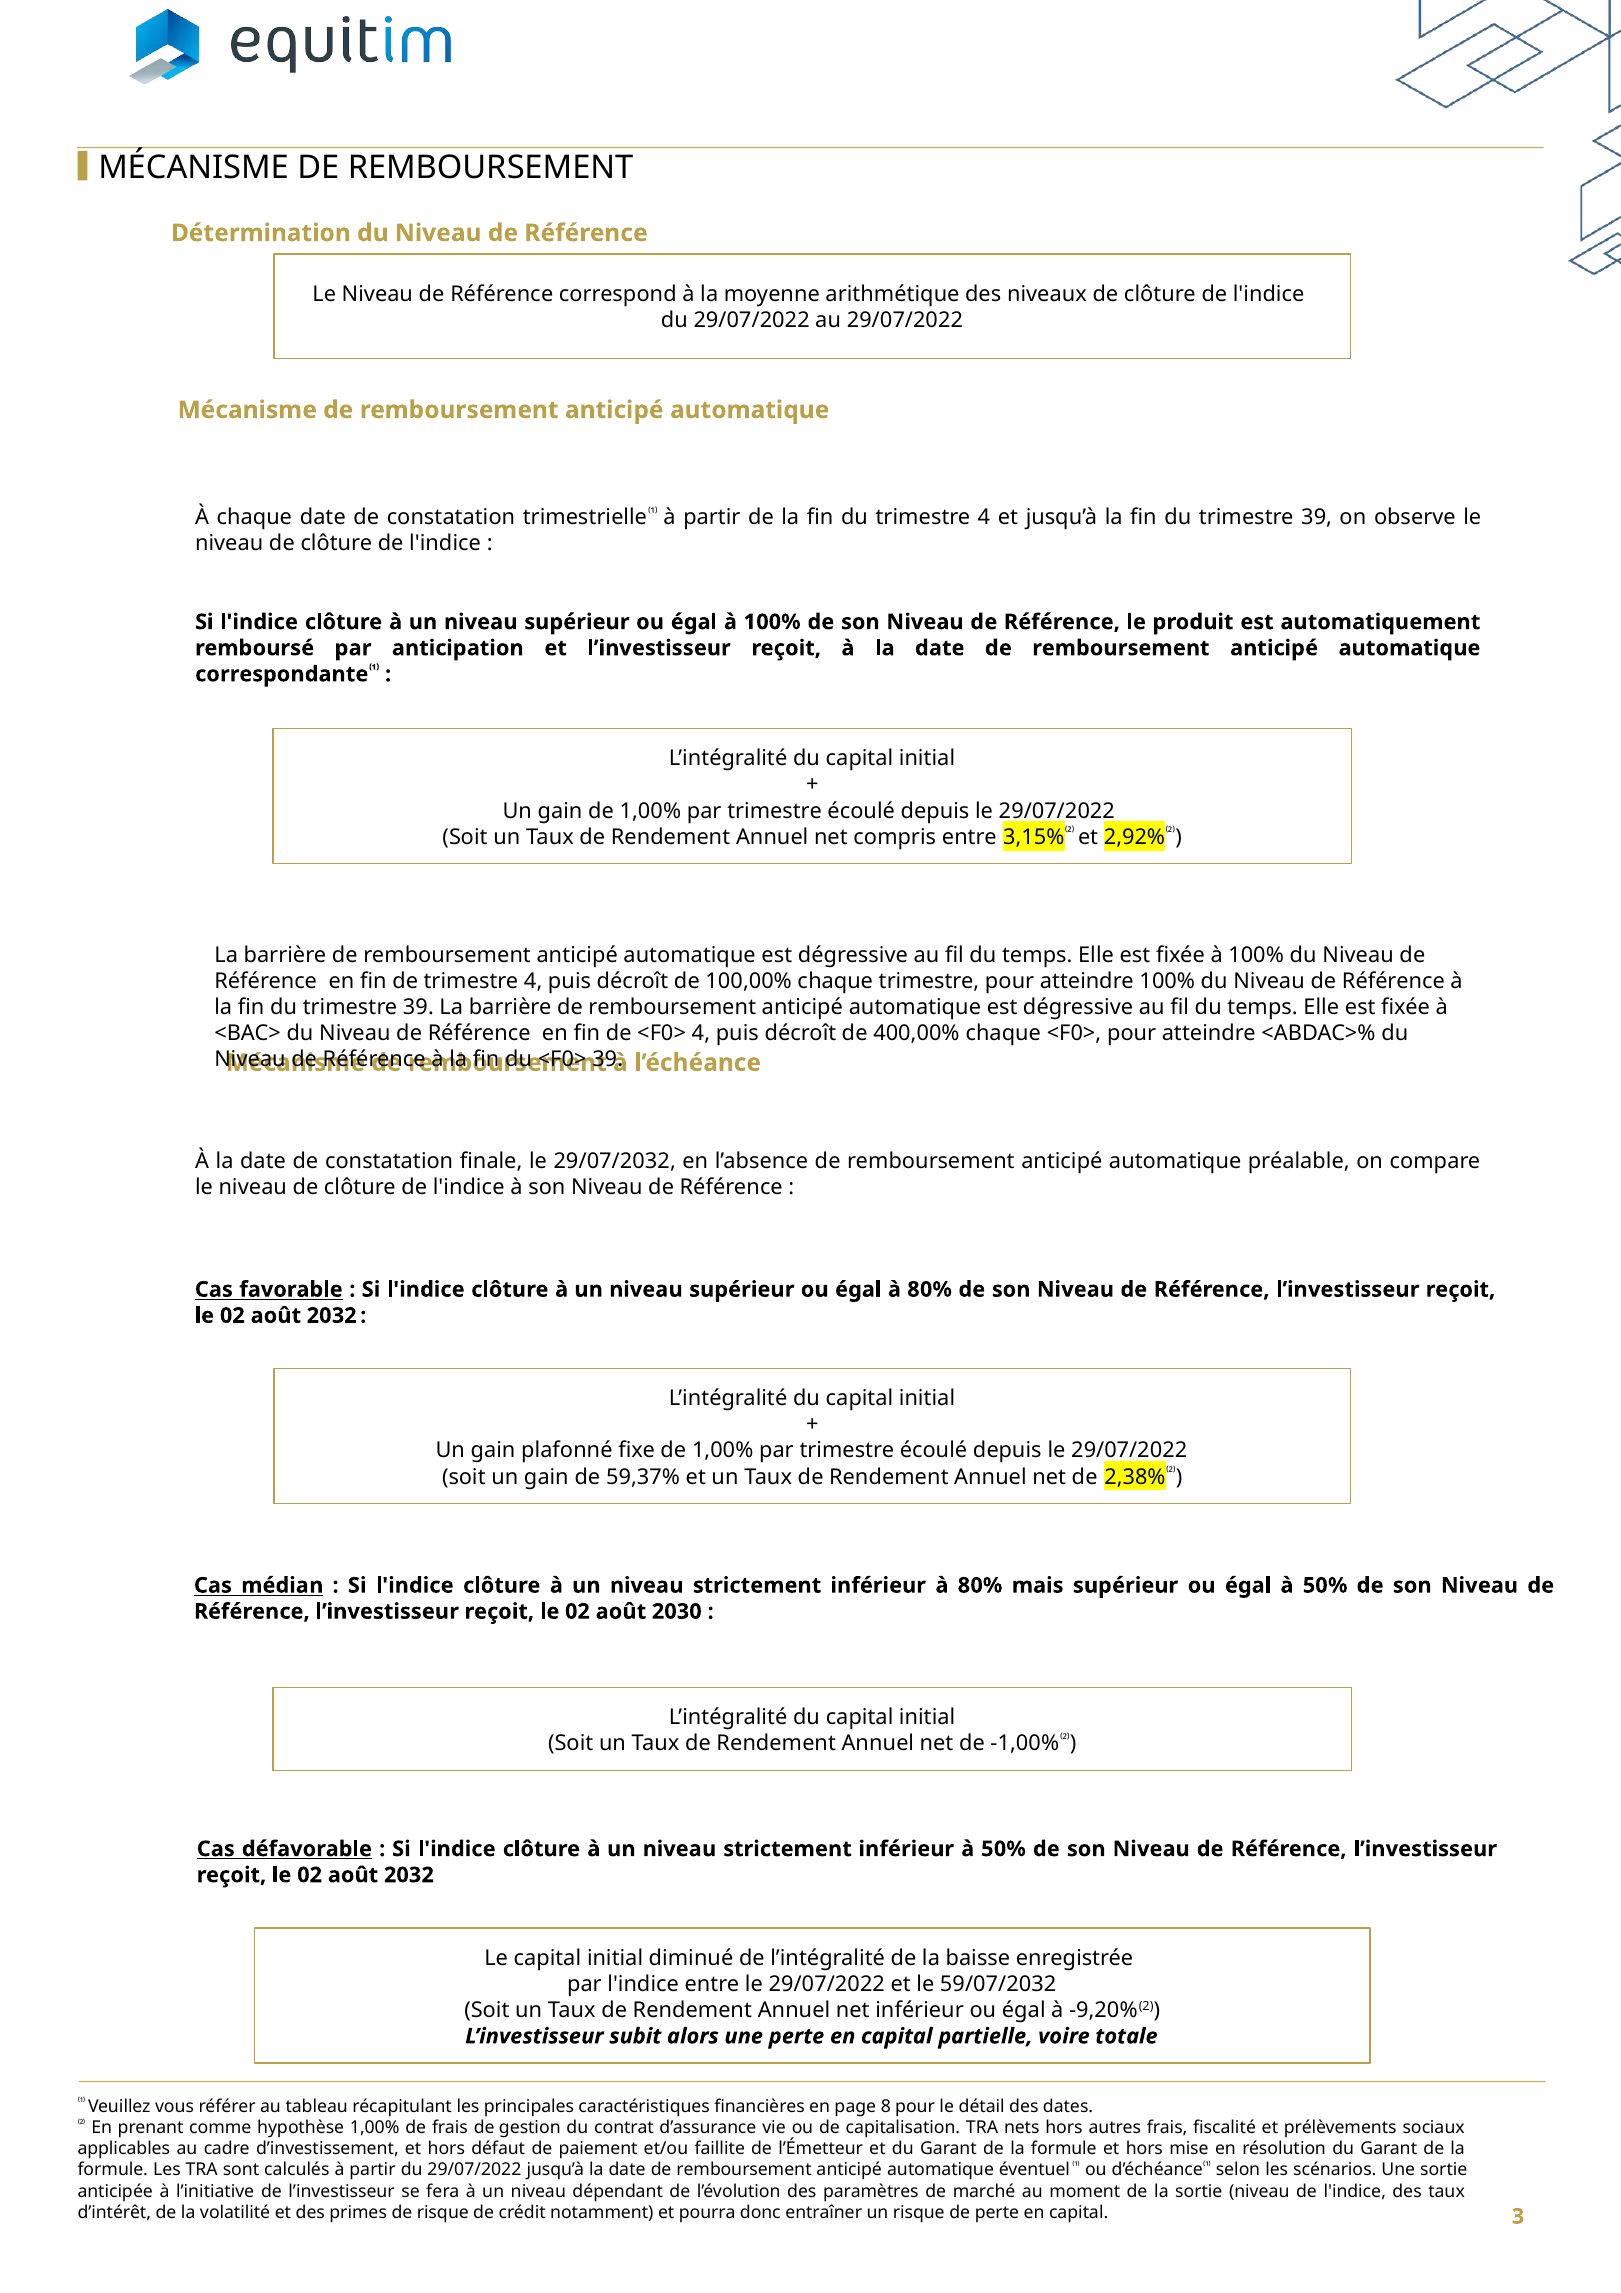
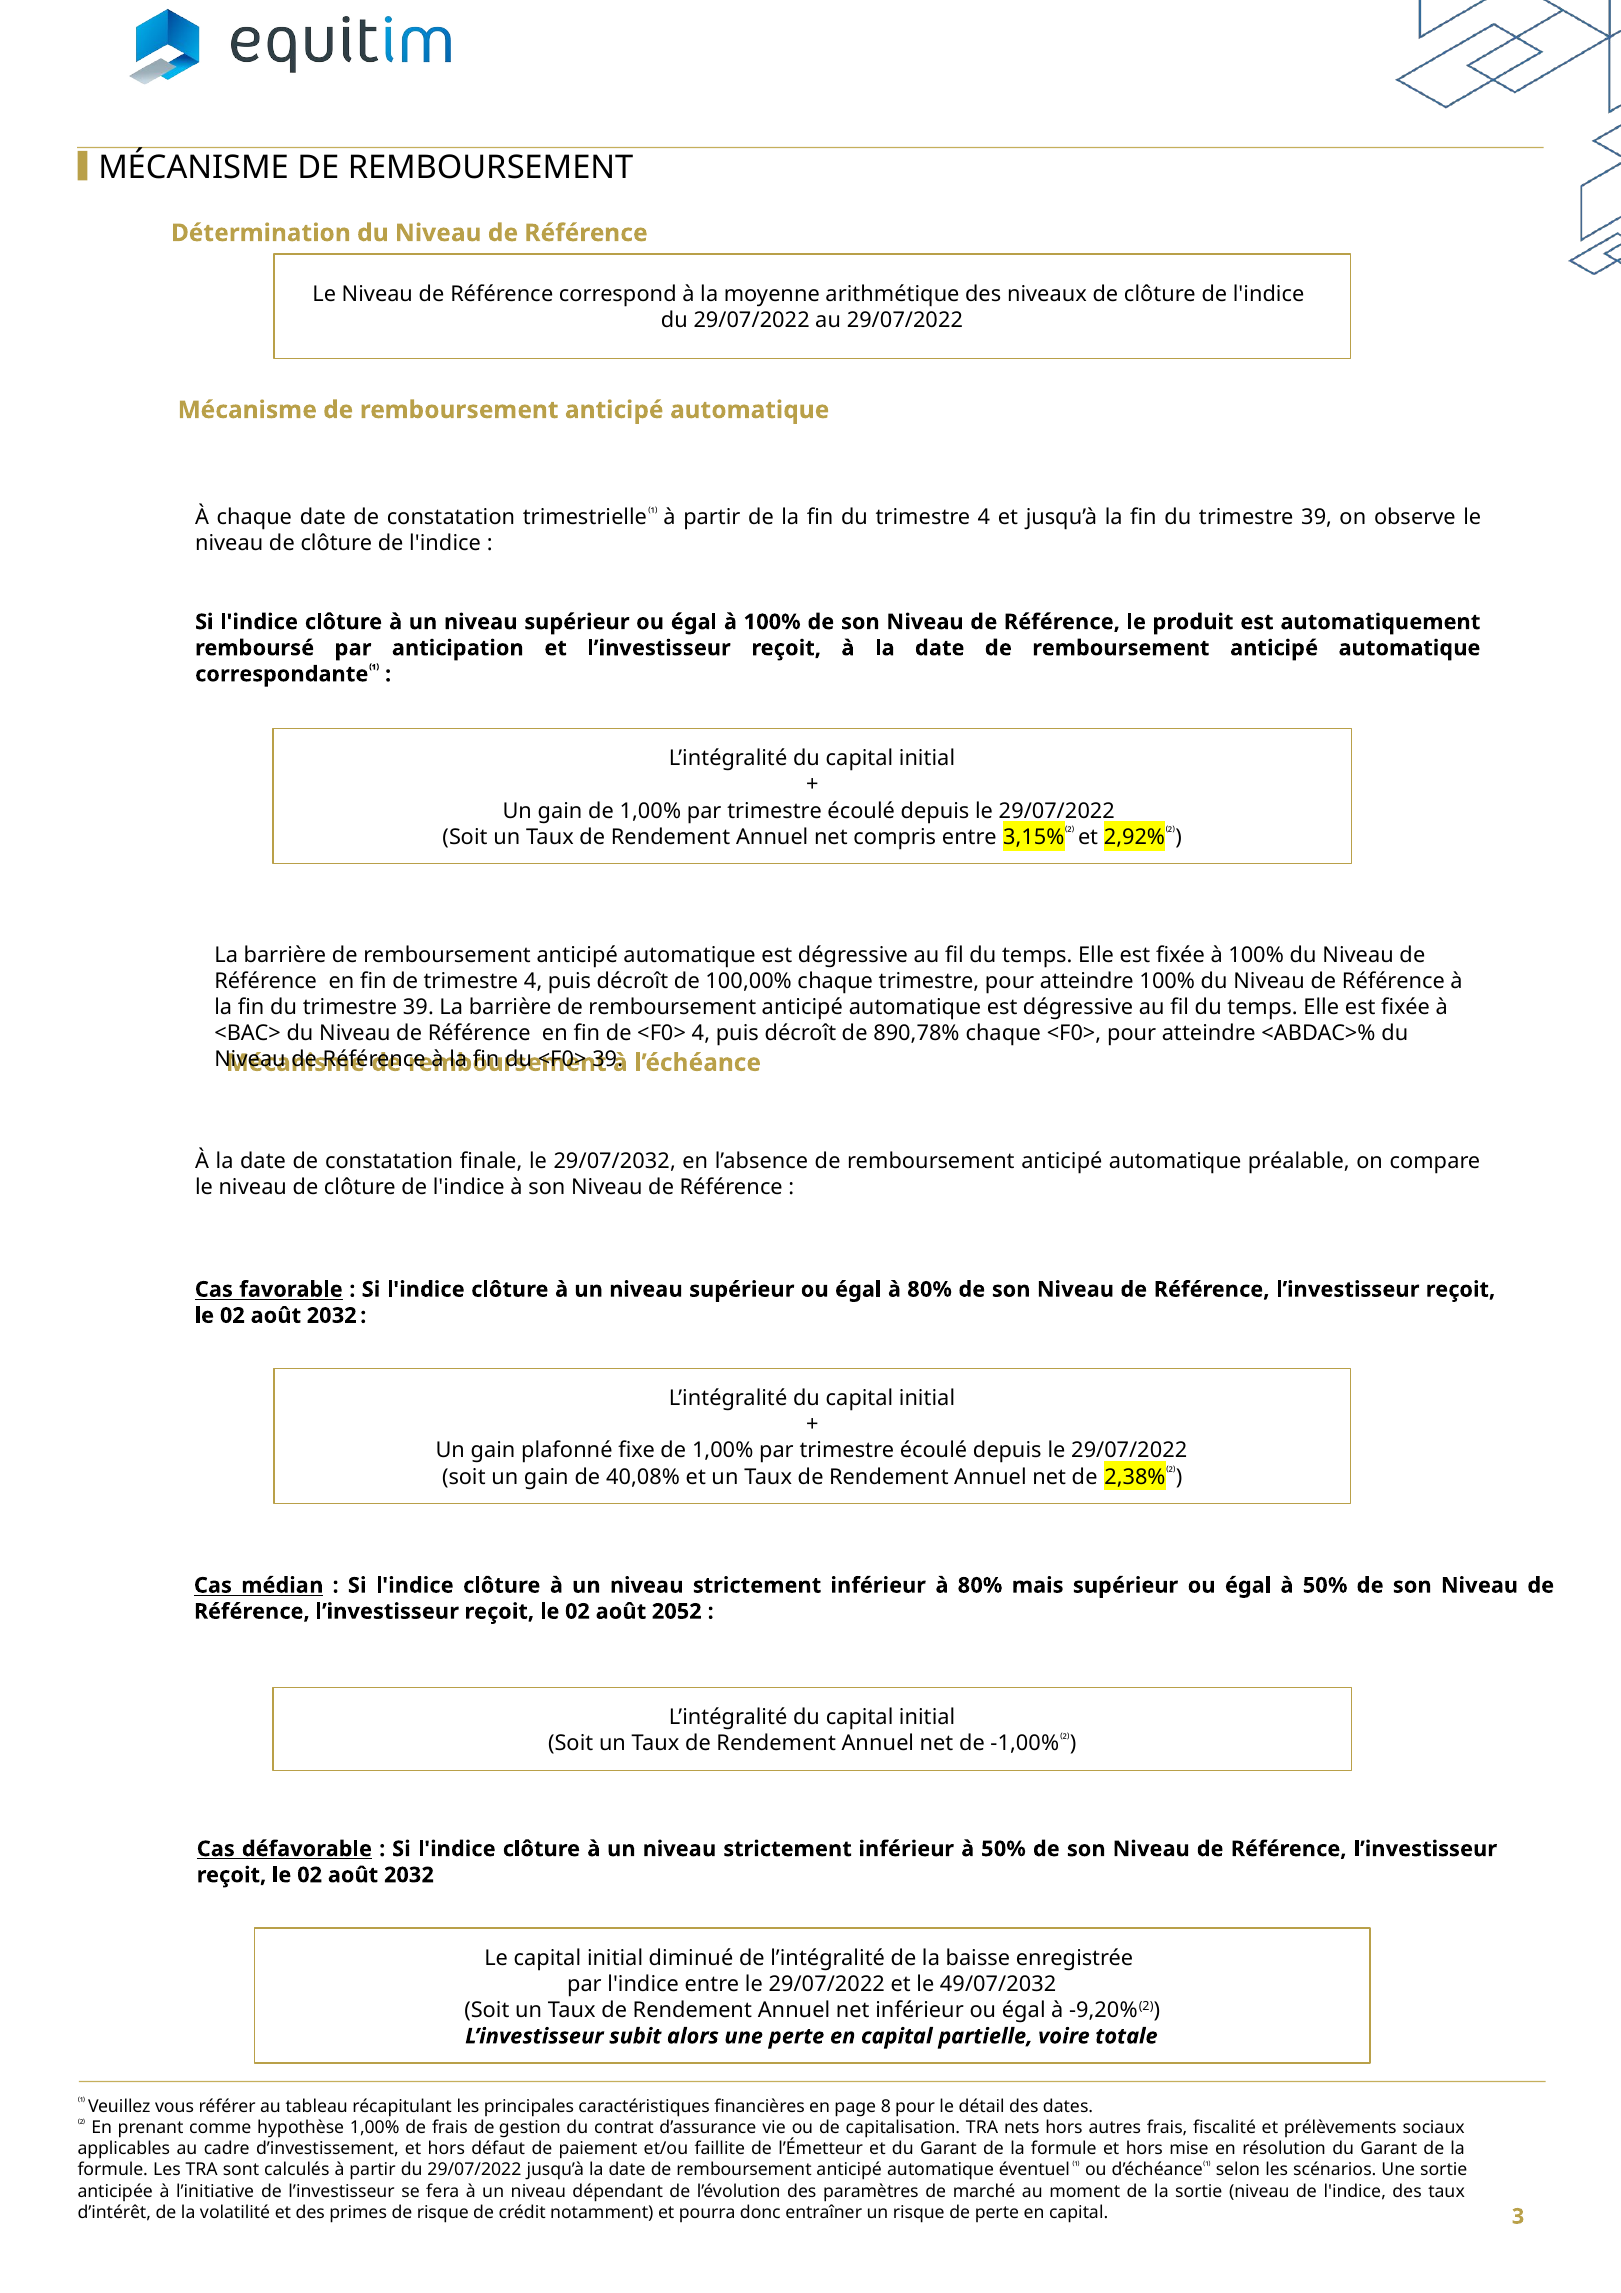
400,00%: 400,00% -> 890,78%
59,37%: 59,37% -> 40,08%
2030: 2030 -> 2052
59/07/2032: 59/07/2032 -> 49/07/2032
